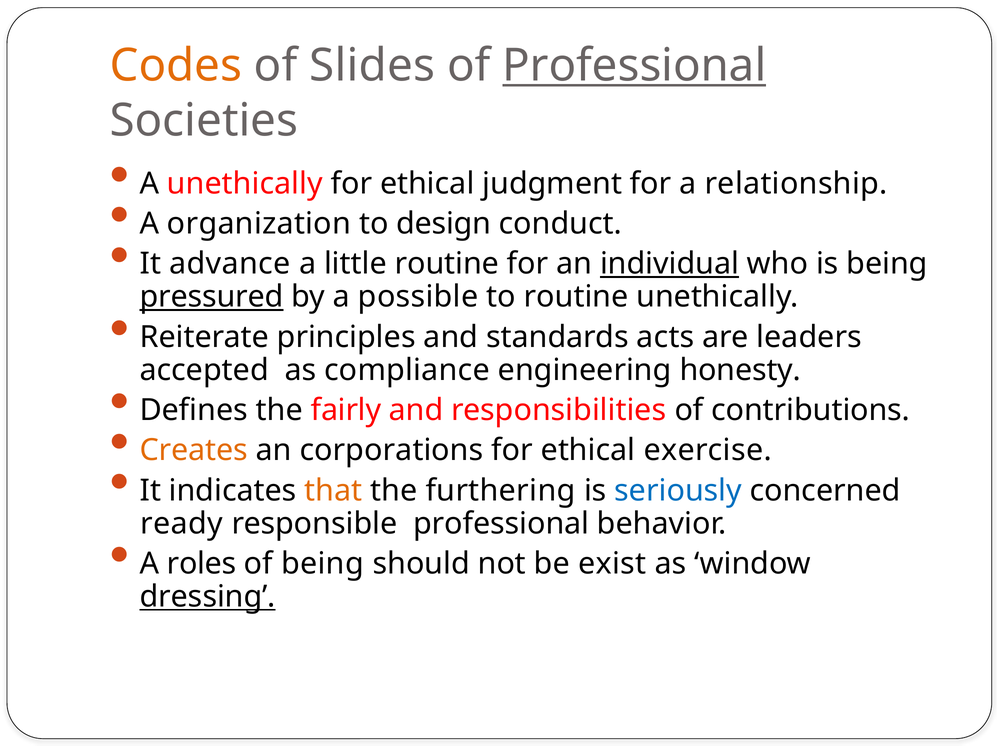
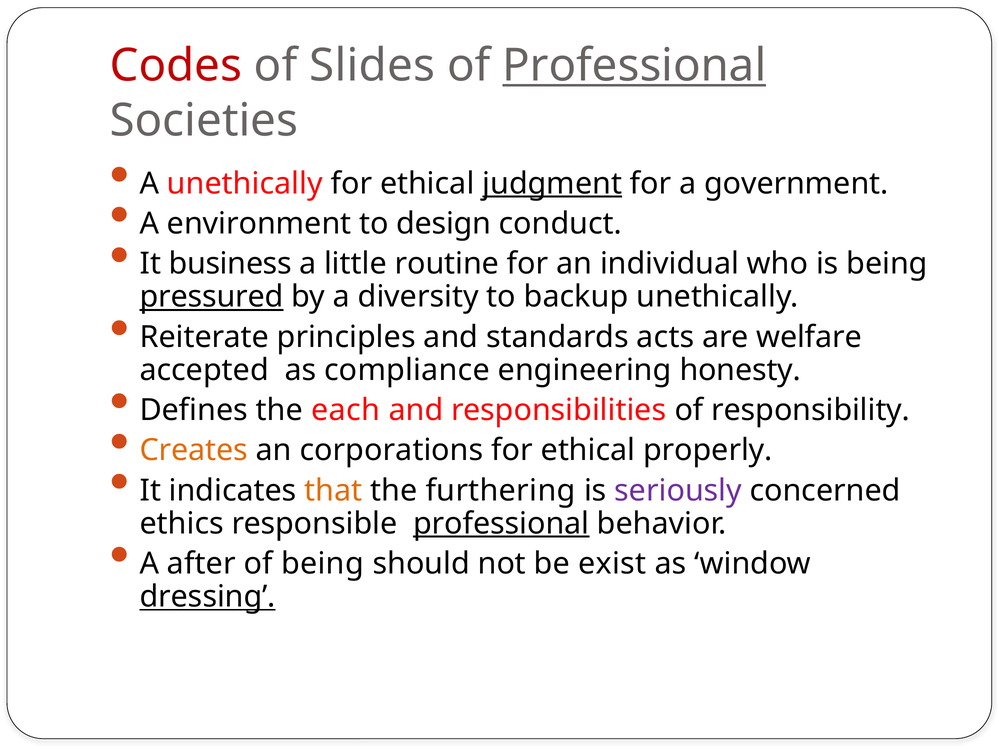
Codes colour: orange -> red
judgment underline: none -> present
relationship: relationship -> government
organization: organization -> environment
advance: advance -> business
individual underline: present -> none
possible: possible -> diversity
to routine: routine -> backup
leaders: leaders -> welfare
fairly: fairly -> each
contributions: contributions -> responsibility
exercise: exercise -> properly
seriously colour: blue -> purple
ready: ready -> ethics
professional at (501, 524) underline: none -> present
roles: roles -> after
